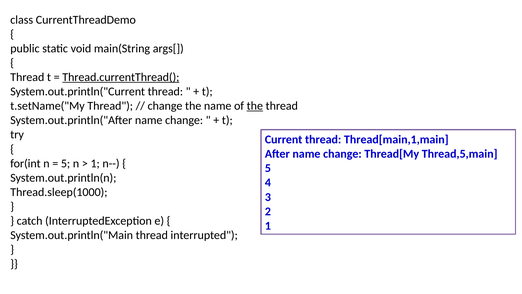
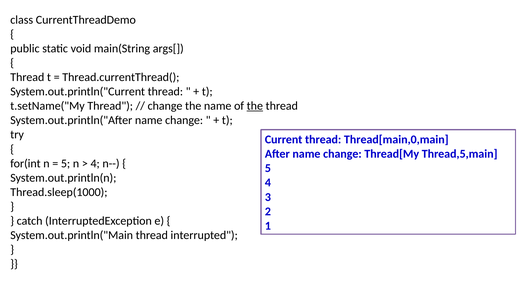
Thread.currentThread( underline: present -> none
Thread[main,1,main: Thread[main,1,main -> Thread[main,0,main
1 at (95, 163): 1 -> 4
